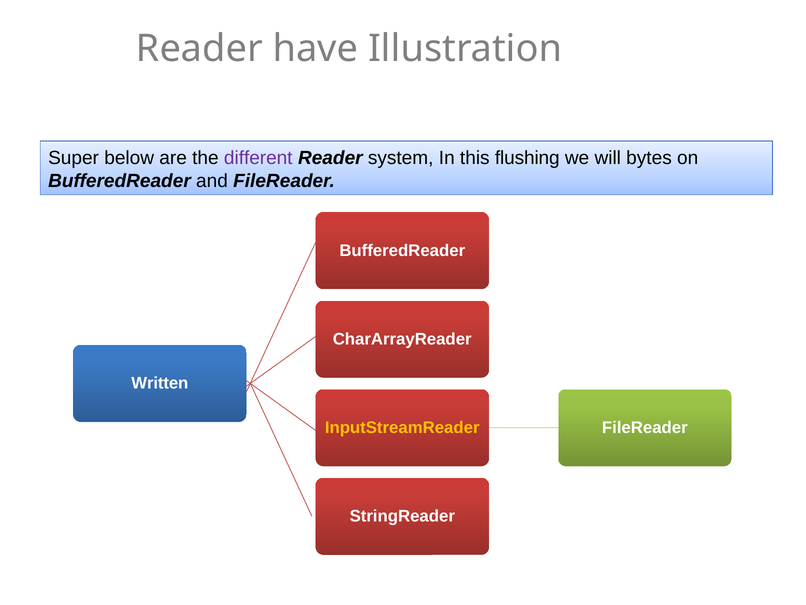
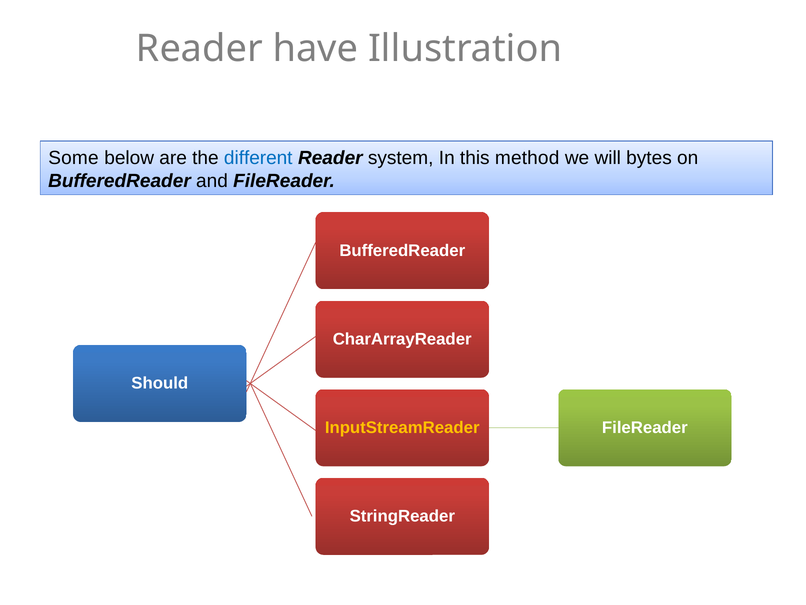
Super: Super -> Some
different colour: purple -> blue
flushing: flushing -> method
Written: Written -> Should
